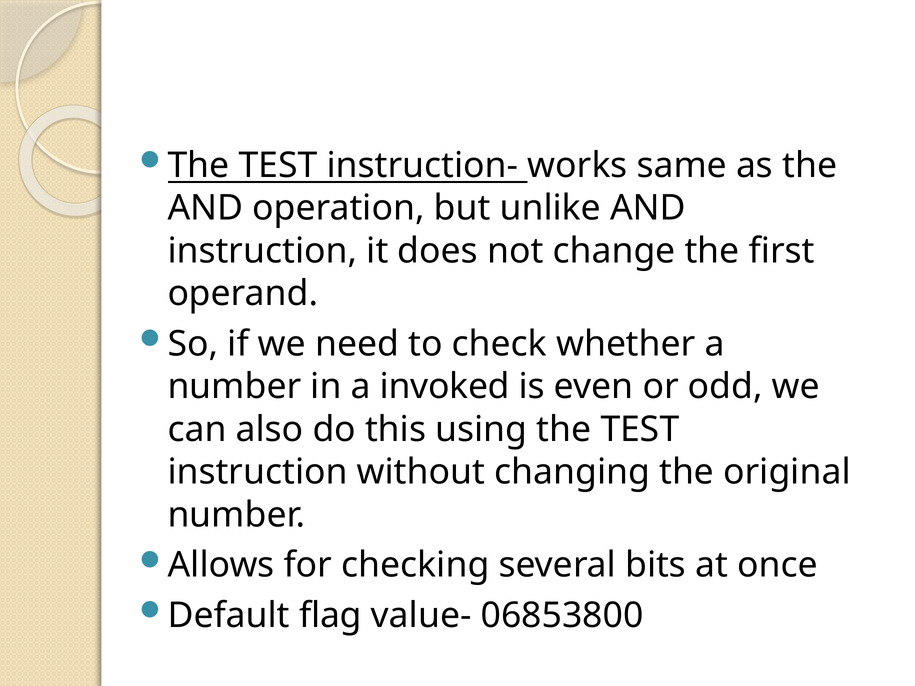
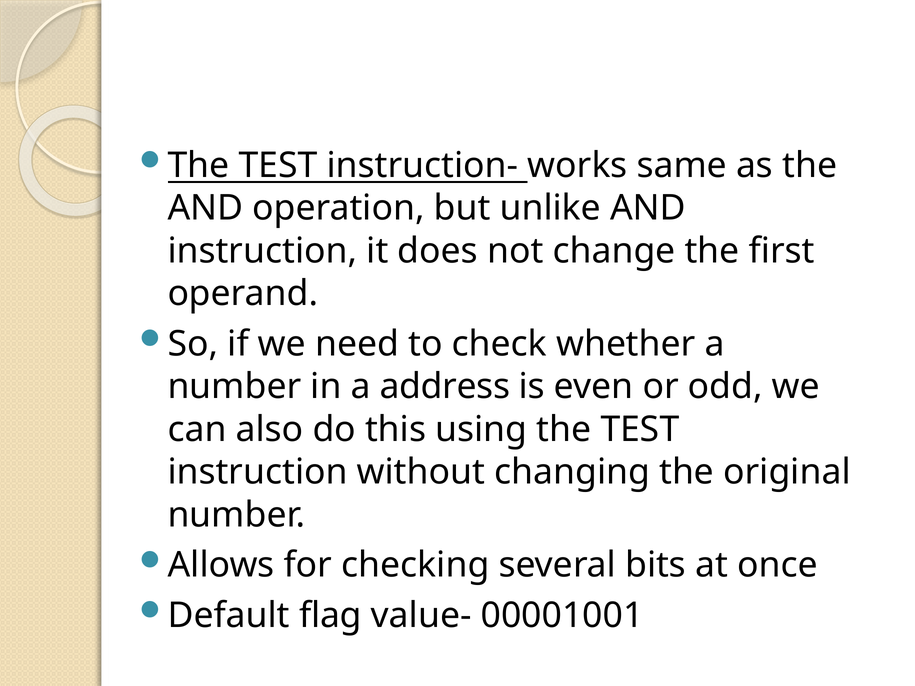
invoked: invoked -> address
06853800: 06853800 -> 00001001
